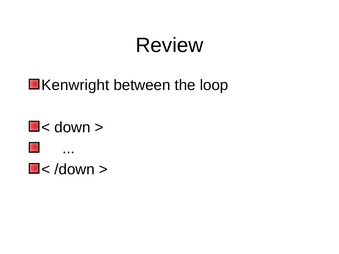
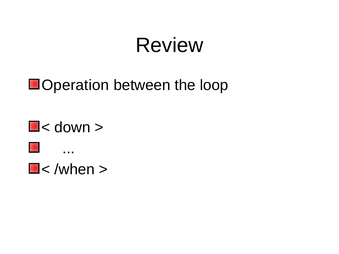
Kenwright: Kenwright -> Operation
/down: /down -> /when
